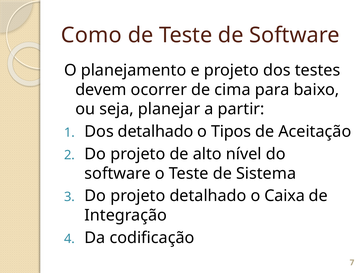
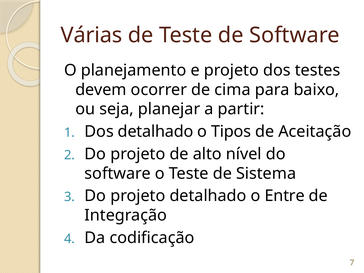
Como: Como -> Várias
Caixa: Caixa -> Entre
